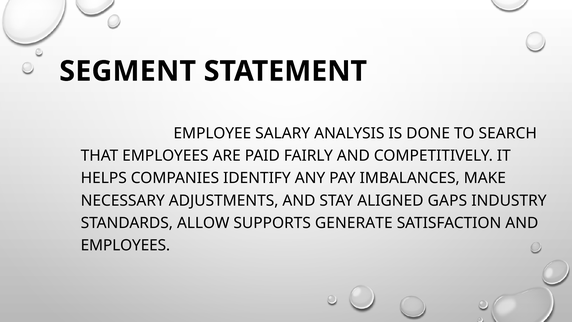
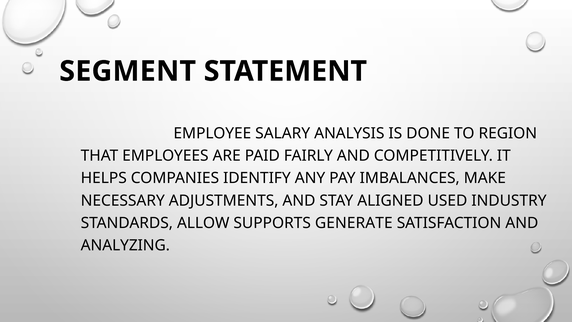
SEARCH: SEARCH -> REGION
GAPS: GAPS -> USED
EMPLOYEES at (125, 245): EMPLOYEES -> ANALYZING
